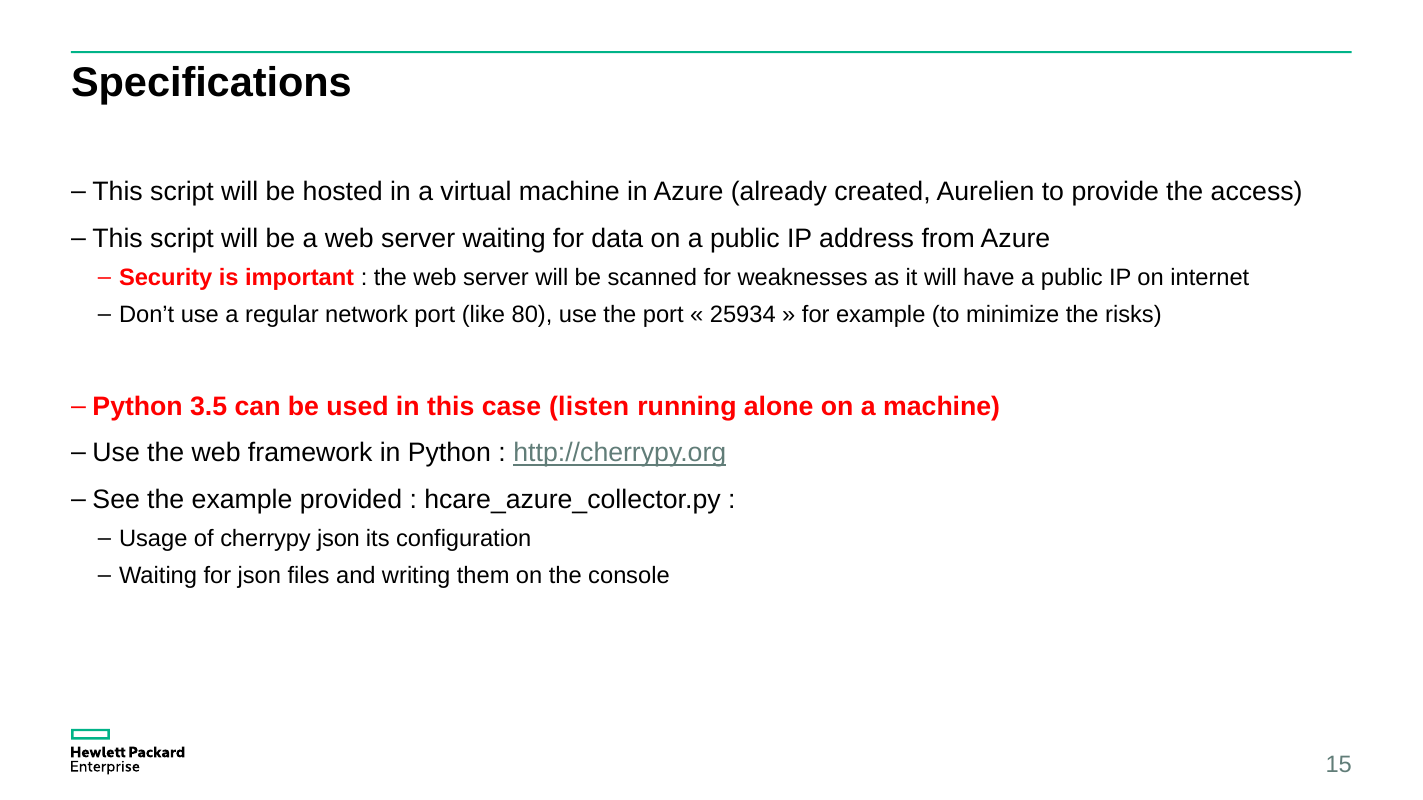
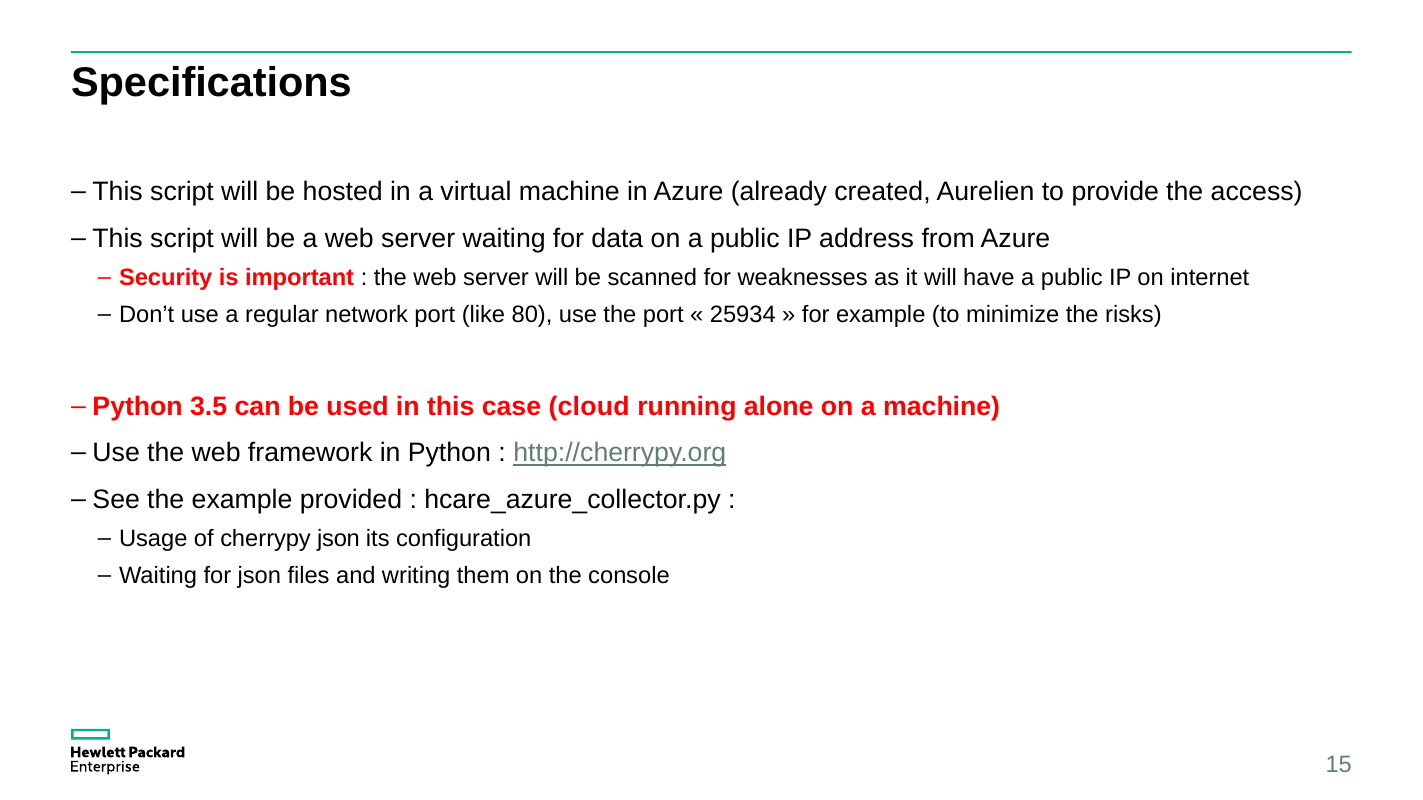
listen: listen -> cloud
